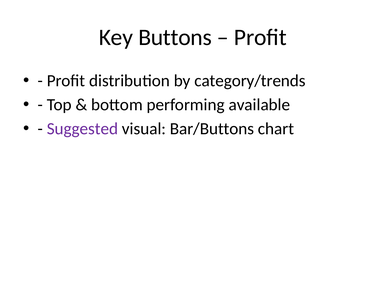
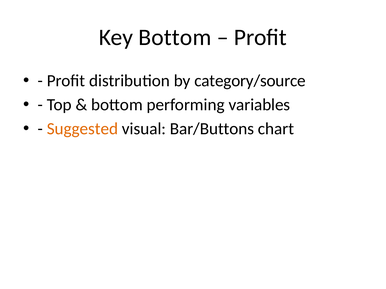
Key Buttons: Buttons -> Bottom
category/trends: category/trends -> category/source
available: available -> variables
Suggested colour: purple -> orange
